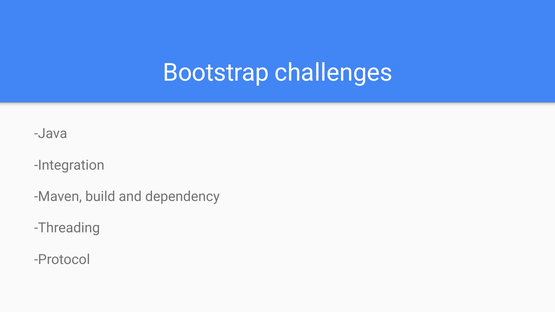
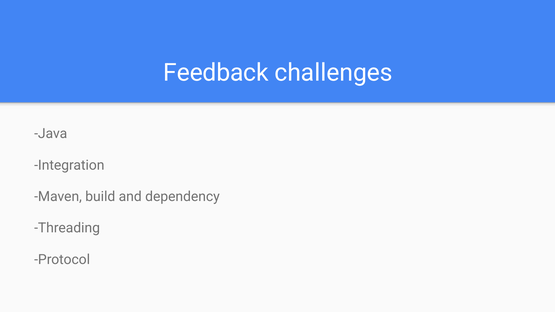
Bootstrap: Bootstrap -> Feedback
